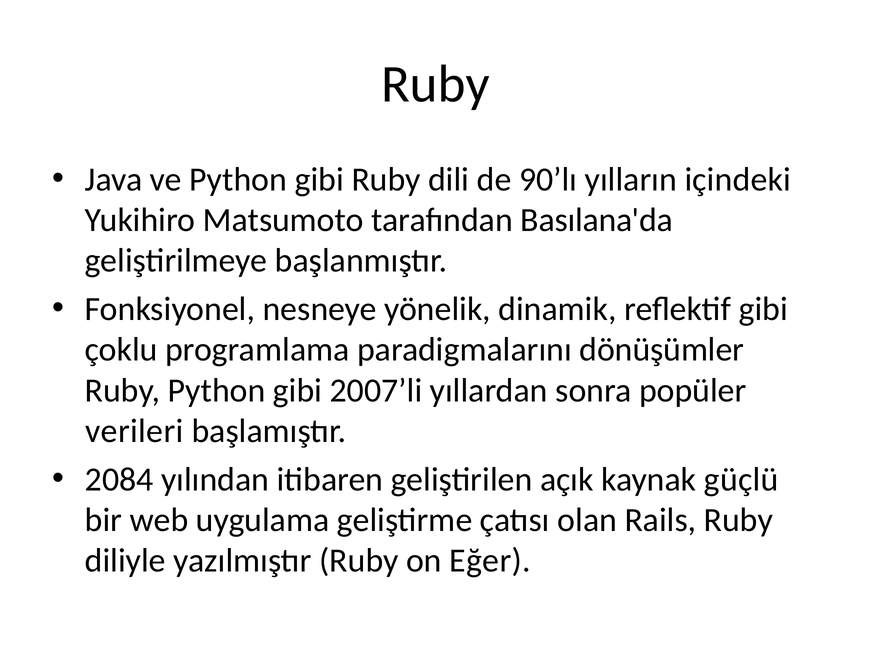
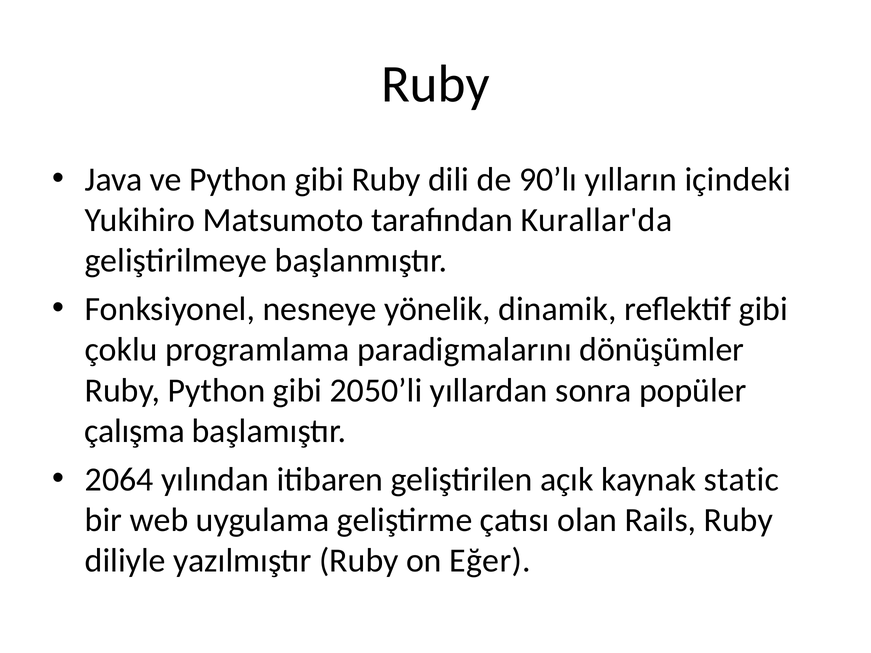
Basılana'da: Basılana'da -> Kurallar'da
2007’li: 2007’li -> 2050’li
verileri: verileri -> çalışma
2084: 2084 -> 2064
güçlü: güçlü -> static
